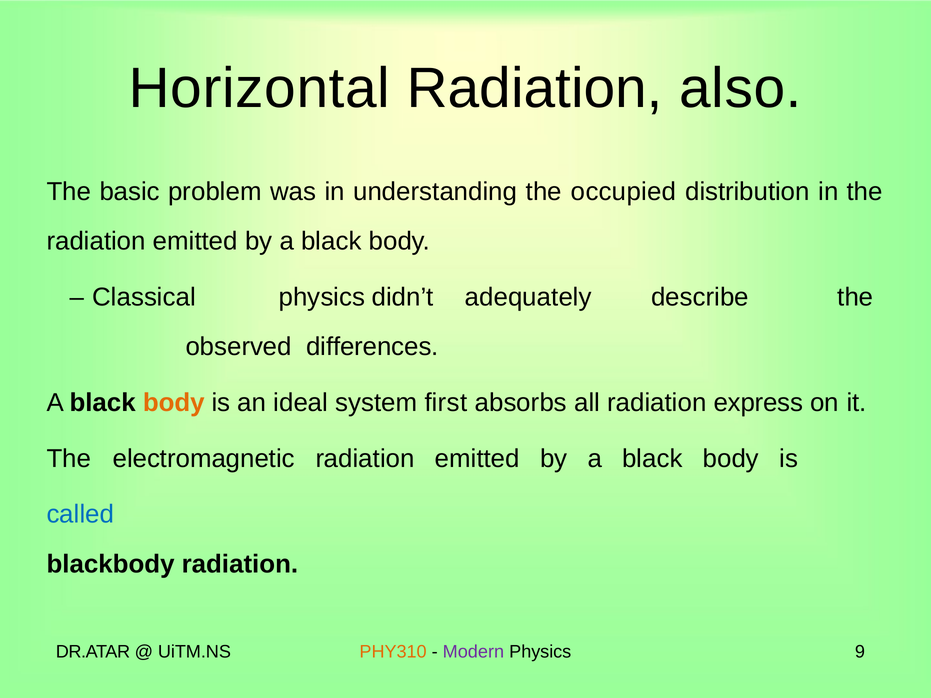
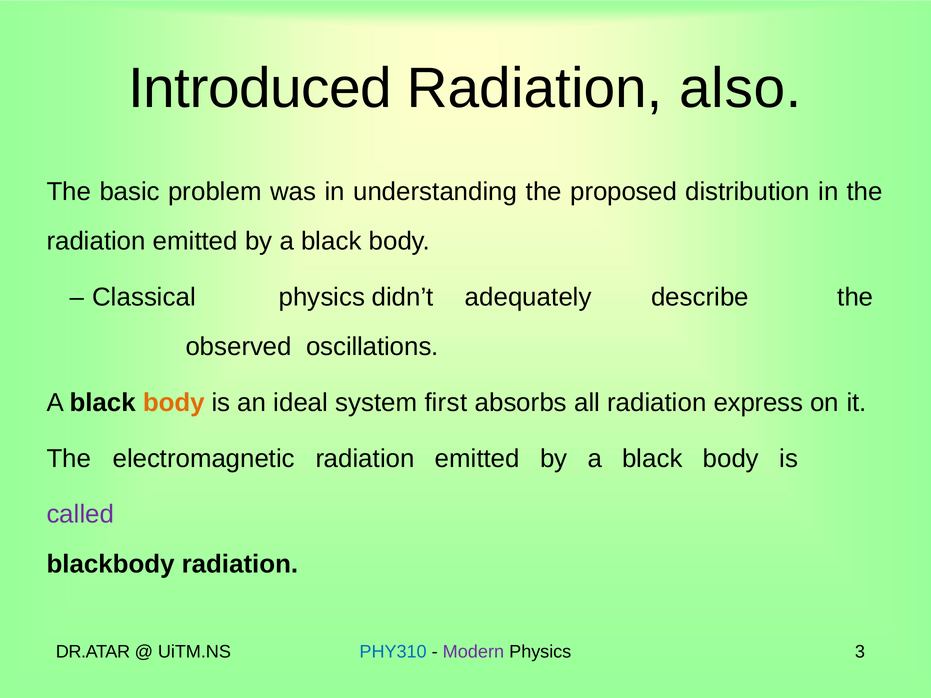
Horizontal: Horizontal -> Introduced
occupied: occupied -> proposed
differences: differences -> oscillations
called colour: blue -> purple
PHY310 colour: orange -> blue
9: 9 -> 3
